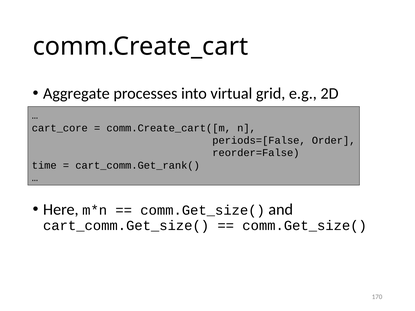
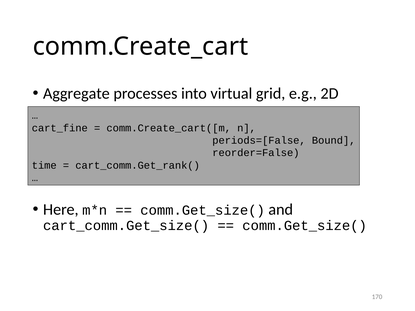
cart_core: cart_core -> cart_fine
Order: Order -> Bound
